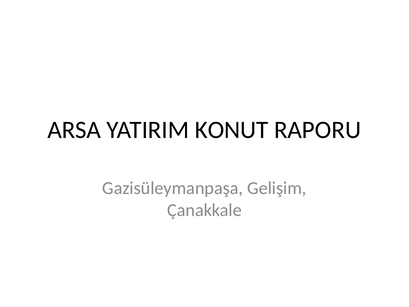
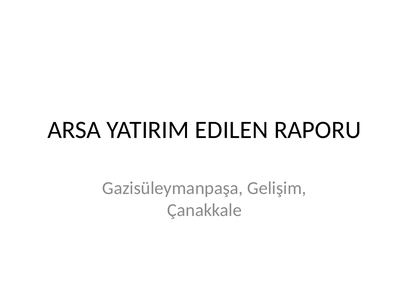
KONUT: KONUT -> EDILEN
